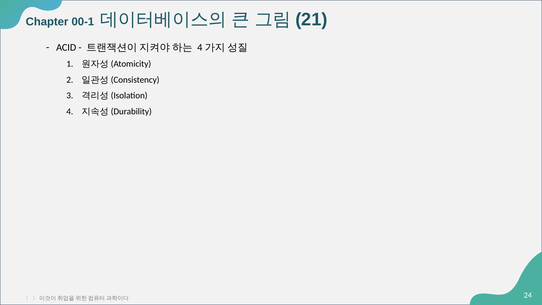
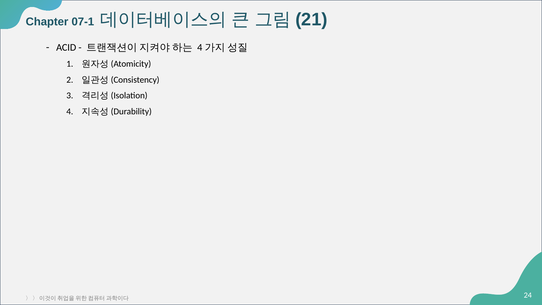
00-1: 00-1 -> 07-1
